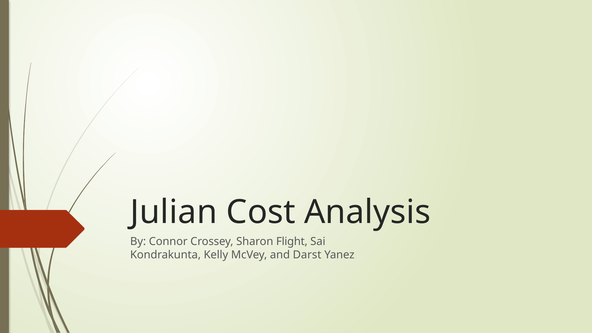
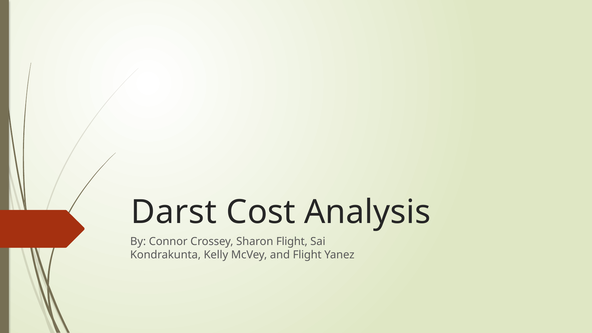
Julian: Julian -> Darst
and Darst: Darst -> Flight
